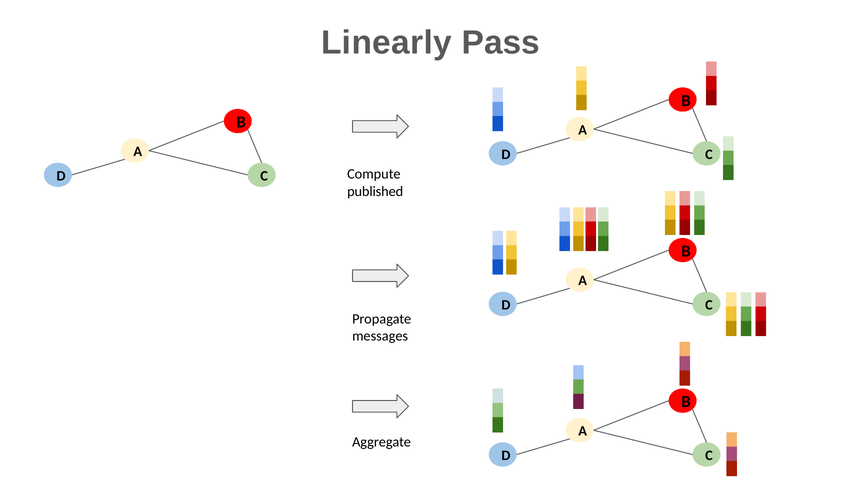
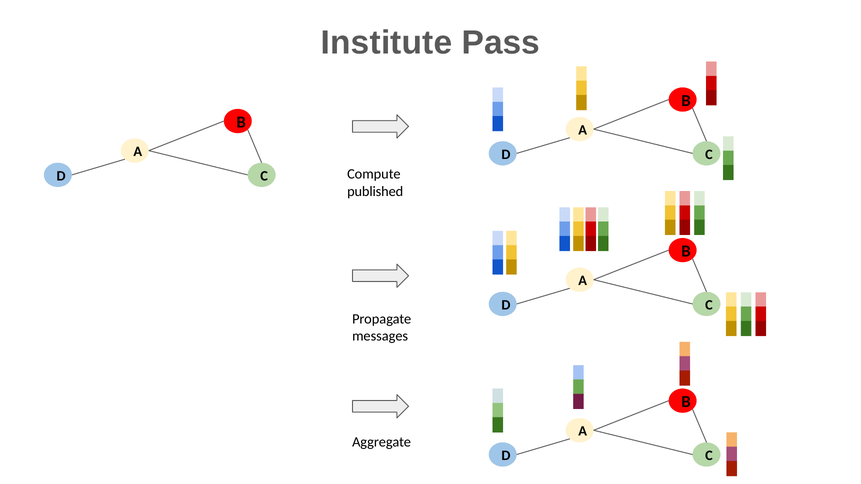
Linearly: Linearly -> Institute
